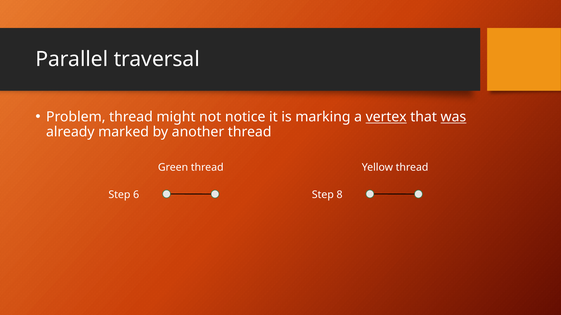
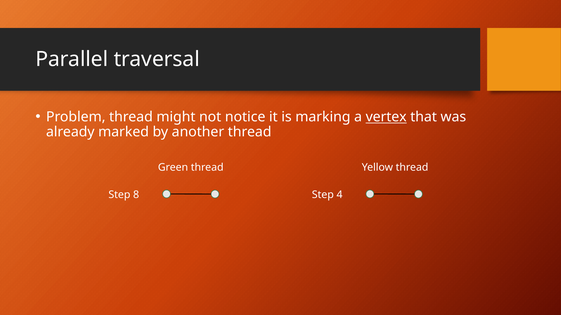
was underline: present -> none
6: 6 -> 8
8: 8 -> 4
